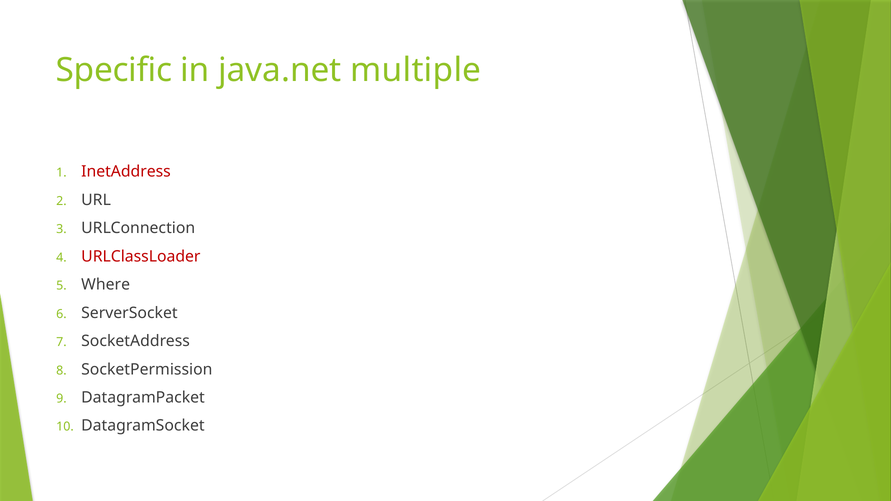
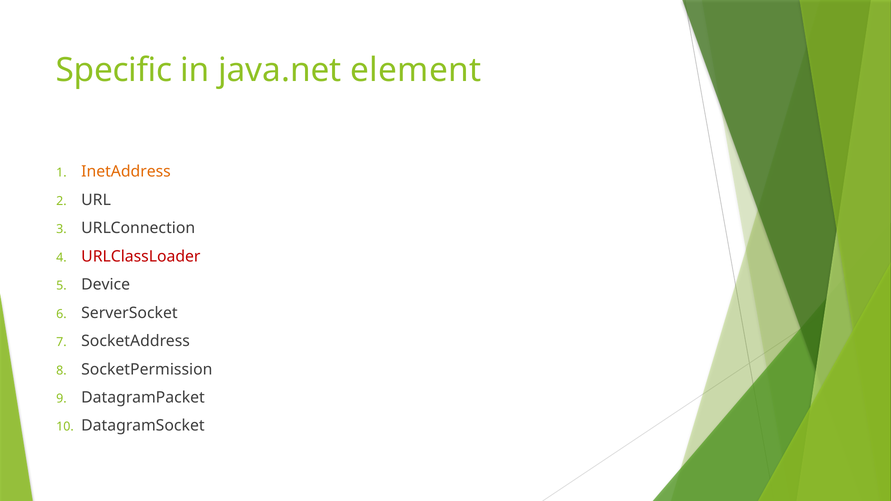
multiple: multiple -> element
InetAddress colour: red -> orange
Where: Where -> Device
